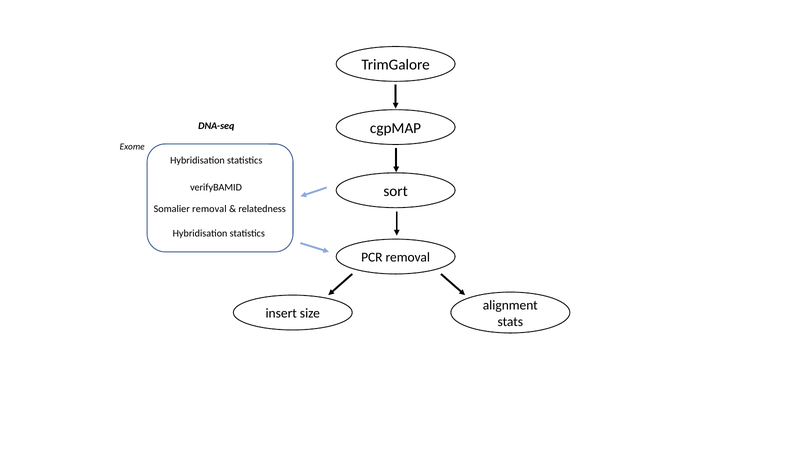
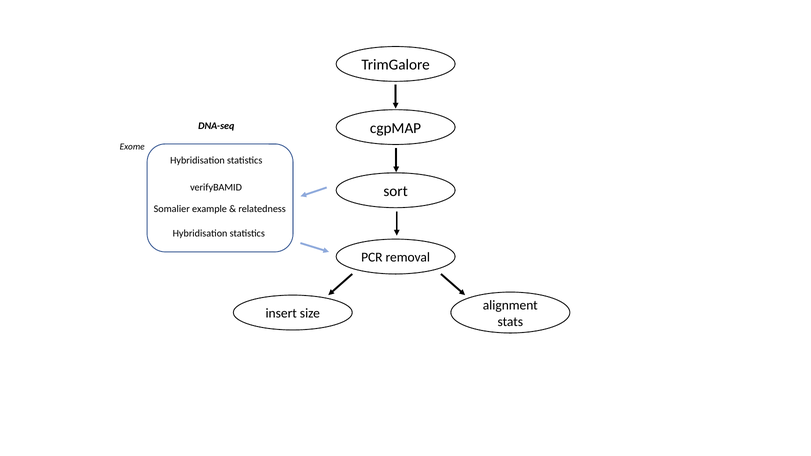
Somalier removal: removal -> example
